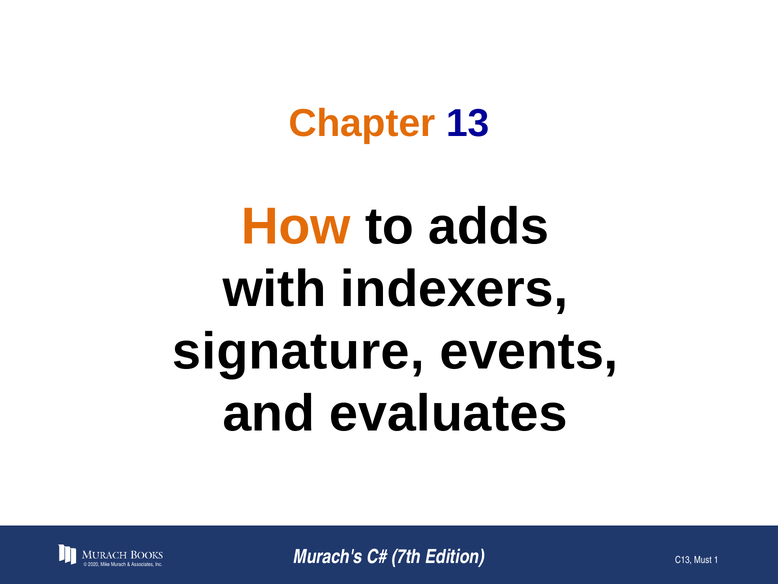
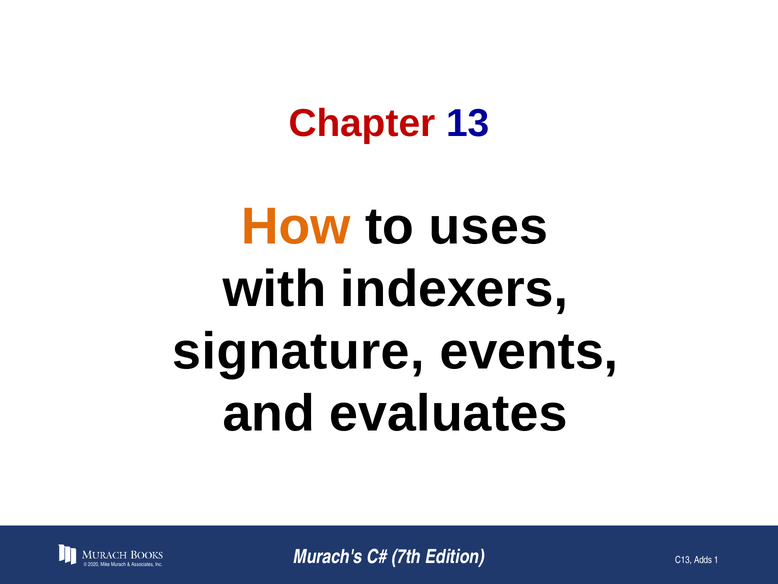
Chapter colour: orange -> red
adds: adds -> uses
Must: Must -> Adds
